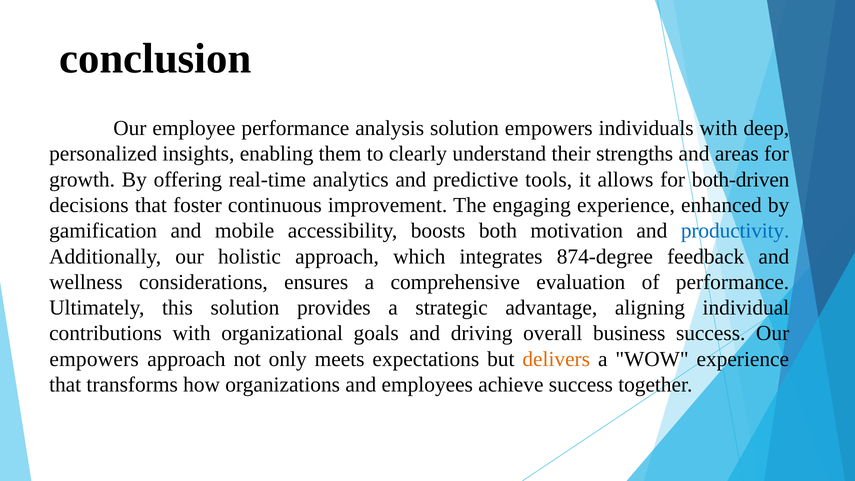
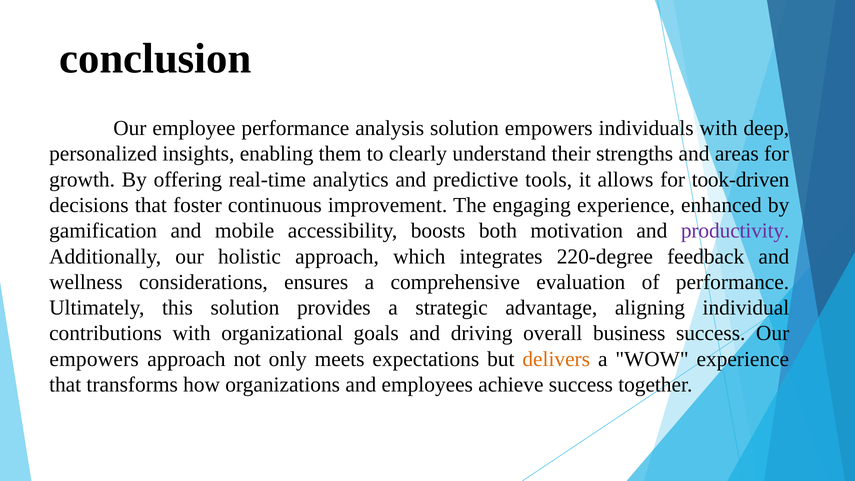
both-driven: both-driven -> took-driven
productivity colour: blue -> purple
874-degree: 874-degree -> 220-degree
